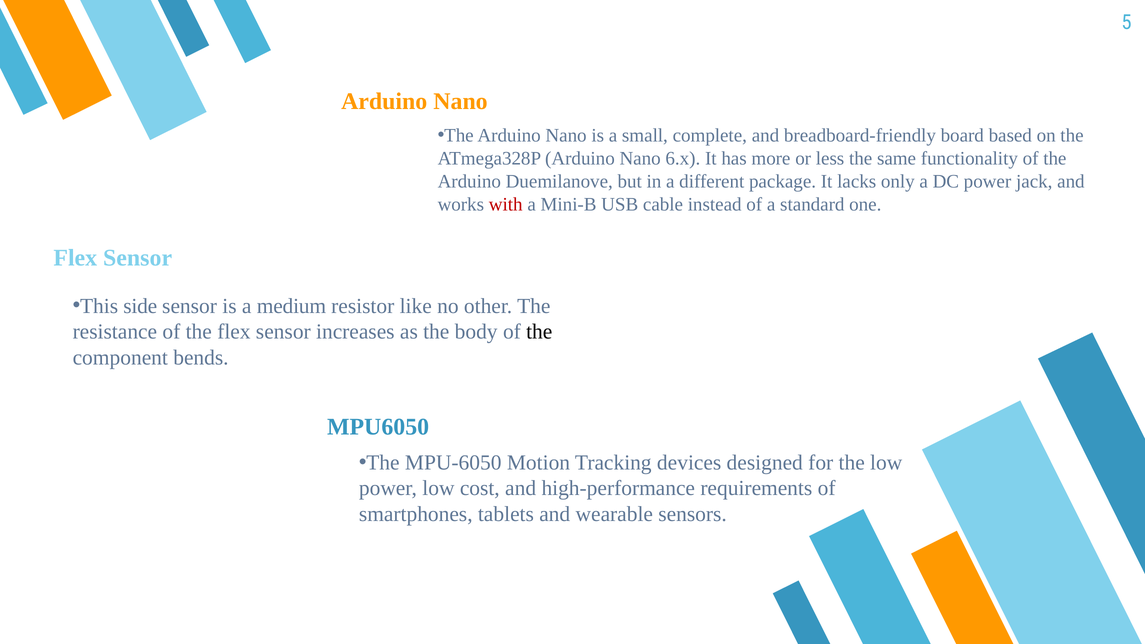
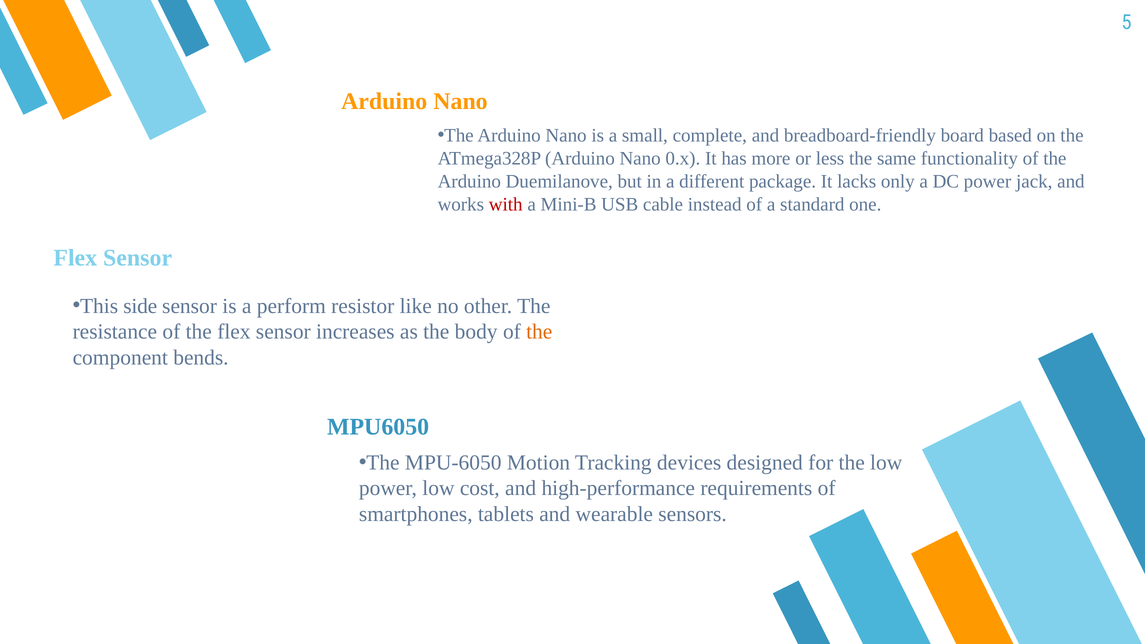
6.x: 6.x -> 0.x
medium: medium -> perform
the at (539, 332) colour: black -> orange
